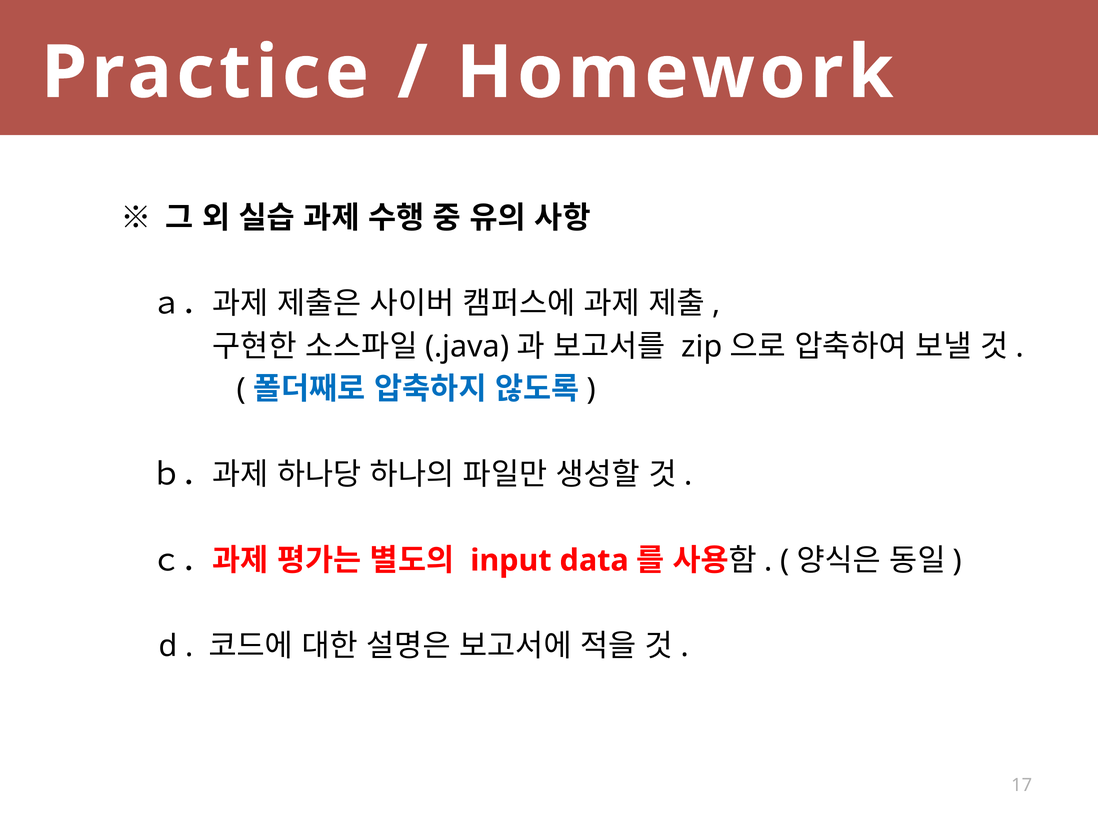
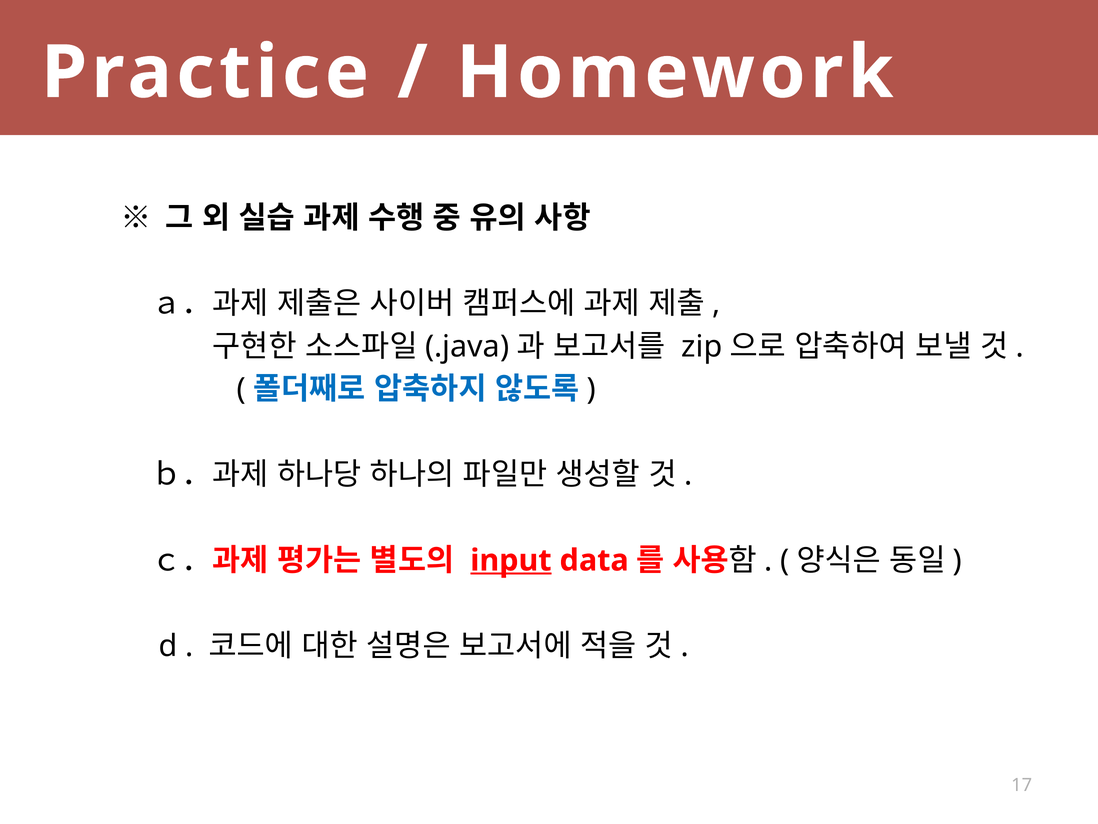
input underline: none -> present
